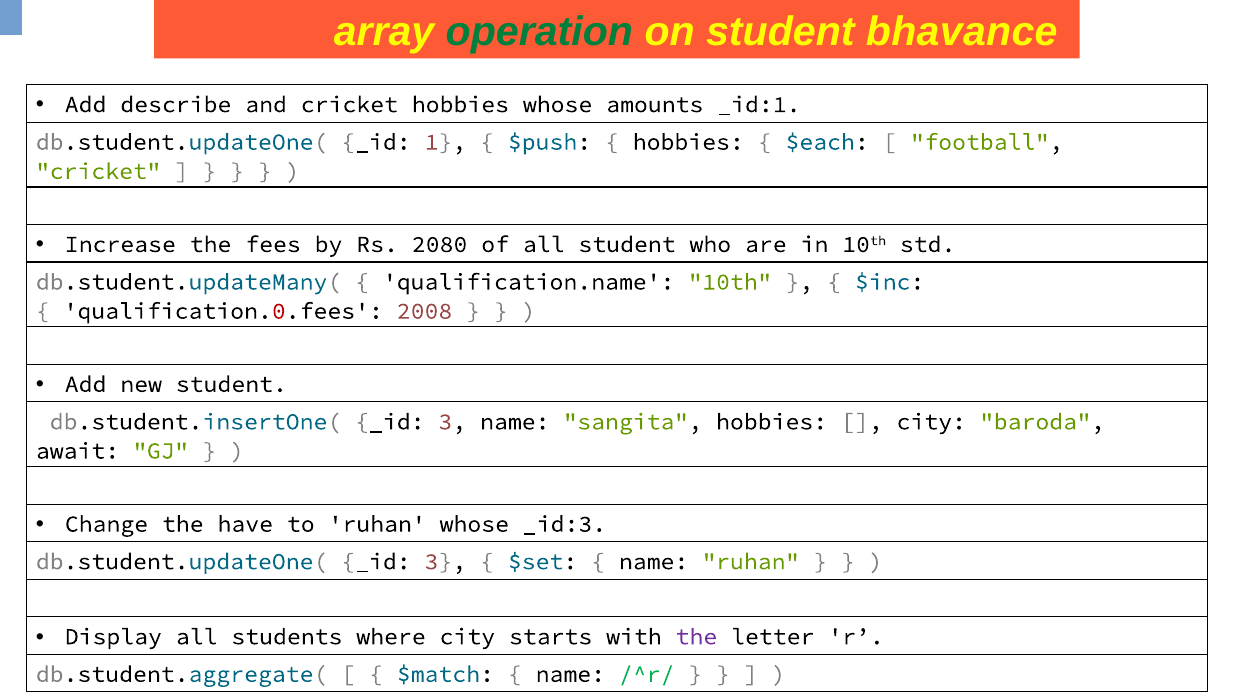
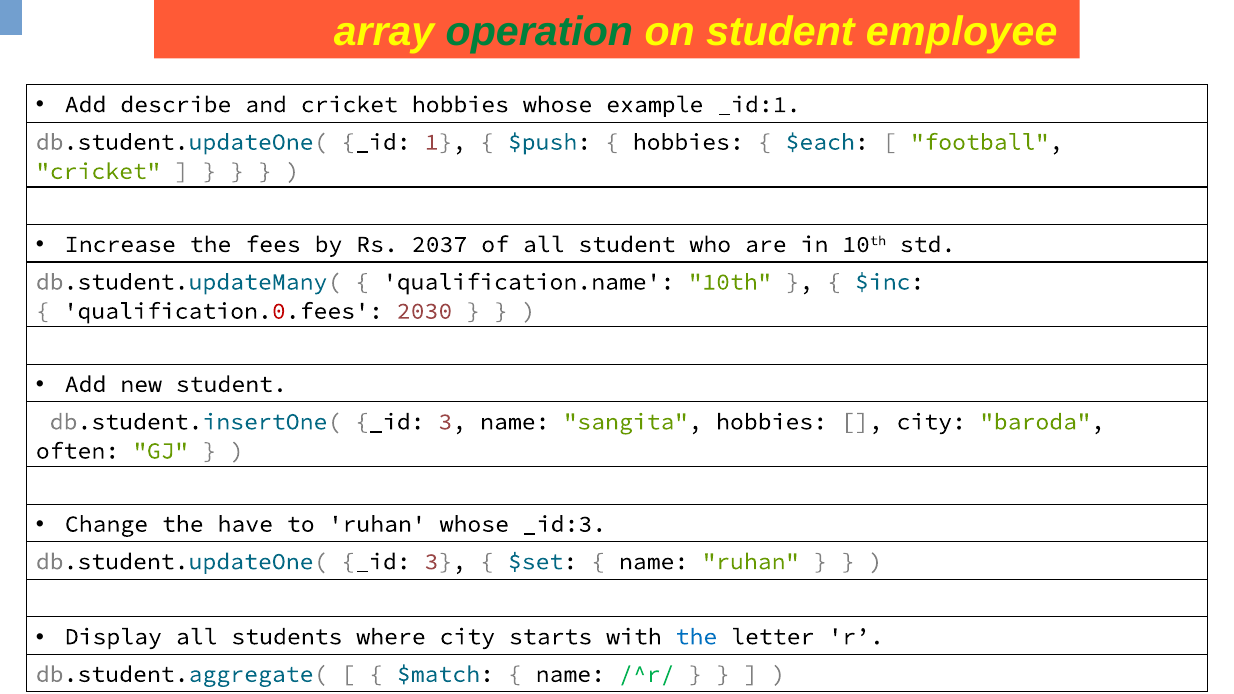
bhavance: bhavance -> employee
amounts: amounts -> example
2080: 2080 -> 2037
2008: 2008 -> 2030
await: await -> often
the at (696, 637) colour: purple -> blue
